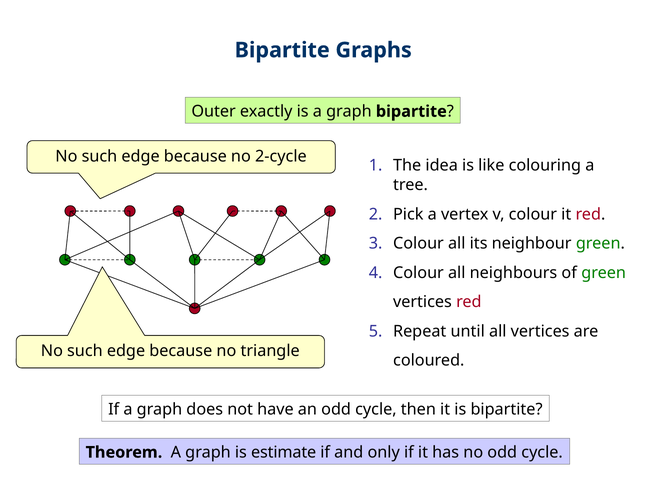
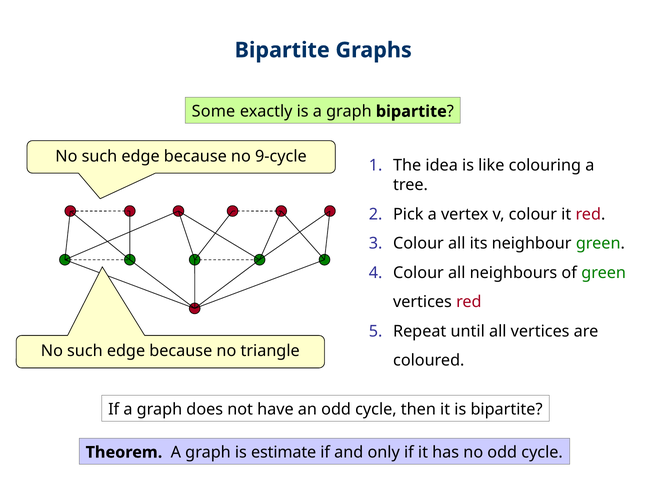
Outer: Outer -> Some
2-cycle: 2-cycle -> 9-cycle
